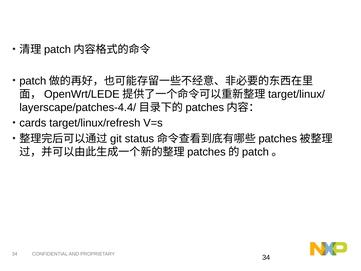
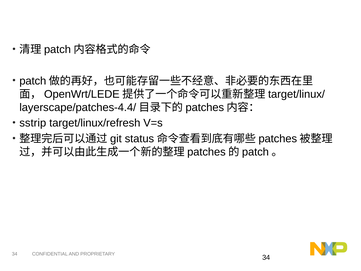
cards: cards -> sstrip
